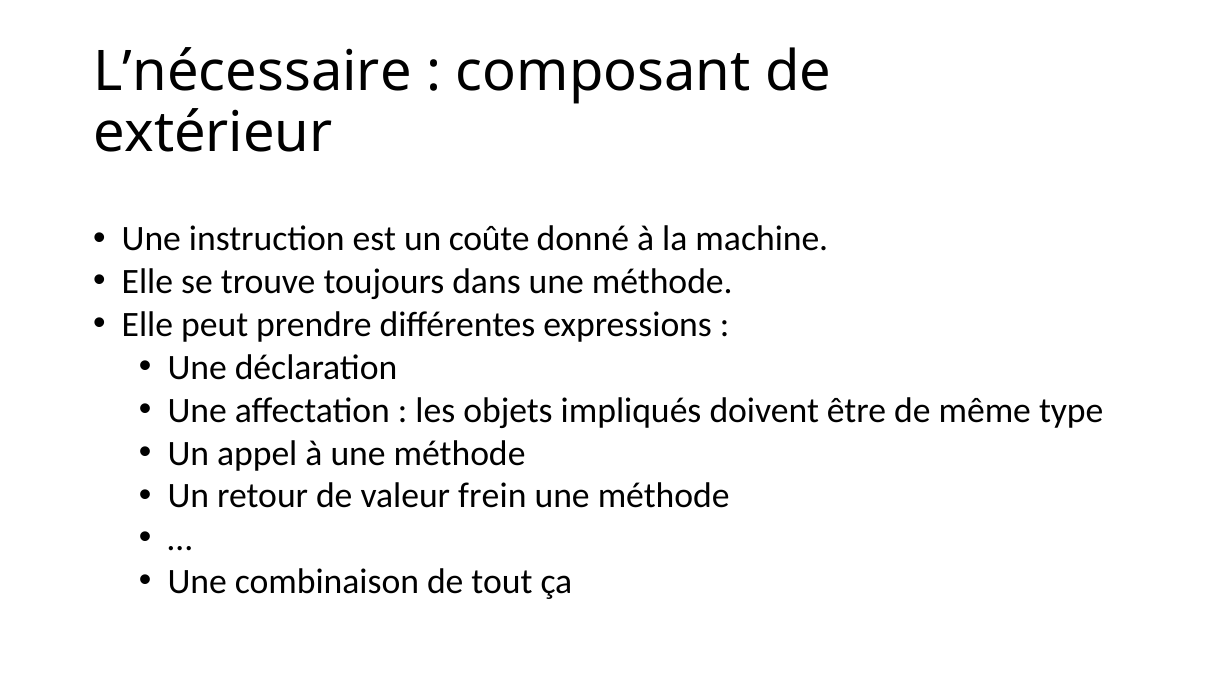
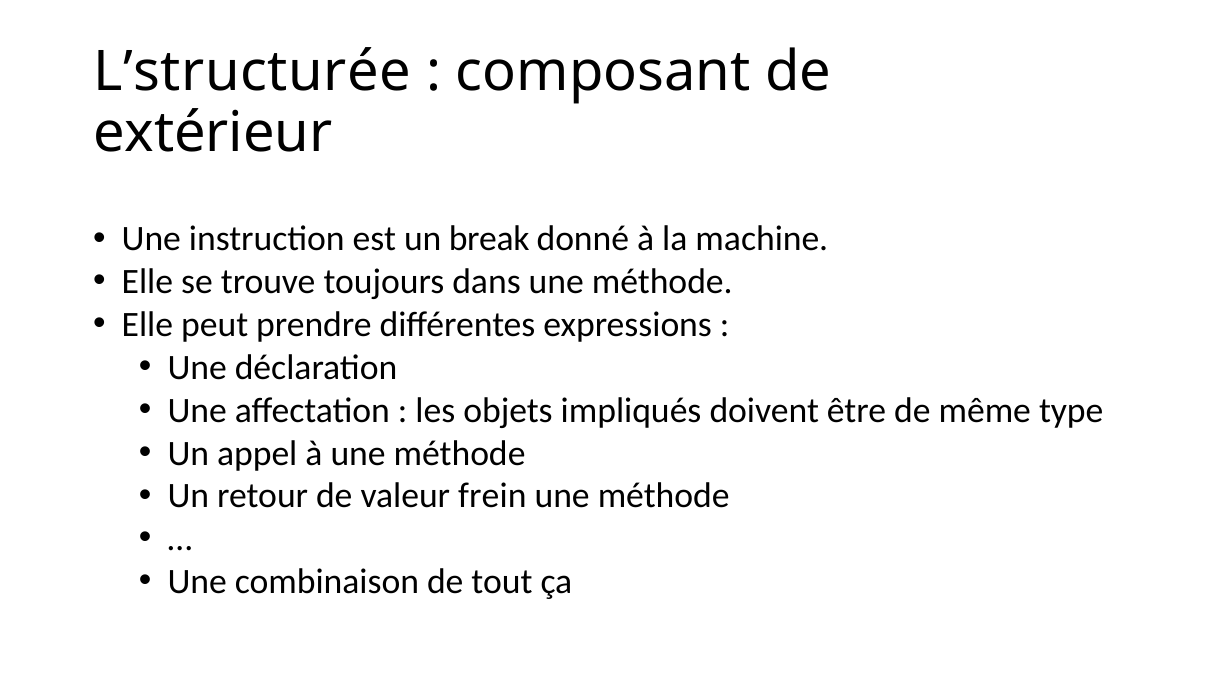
L’nécessaire: L’nécessaire -> L’structurée
coûte: coûte -> break
